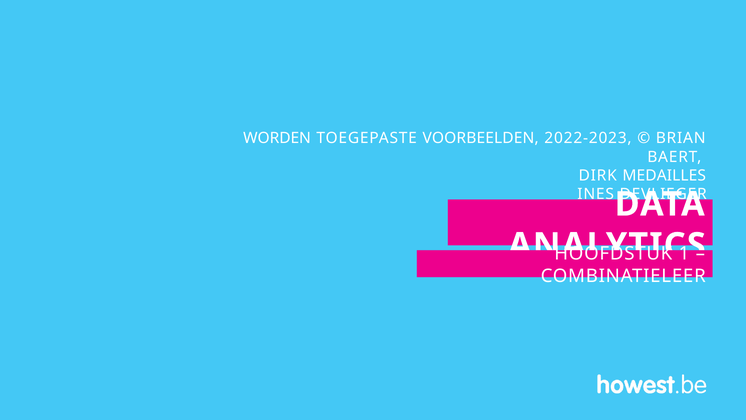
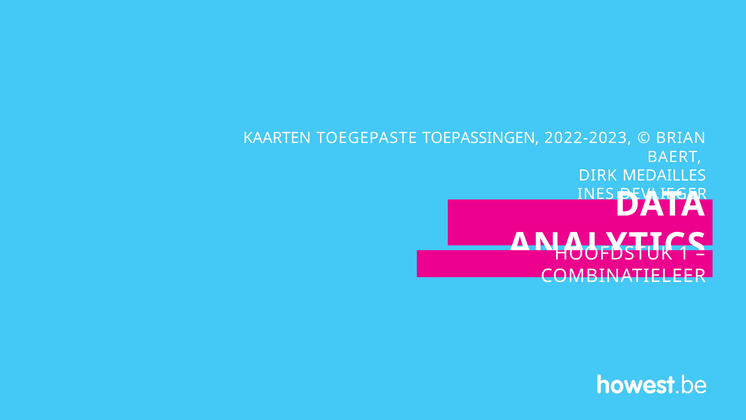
WORDEN: WORDEN -> KAARTEN
VOORBEELDEN: VOORBEELDEN -> TOEPASSINGEN
